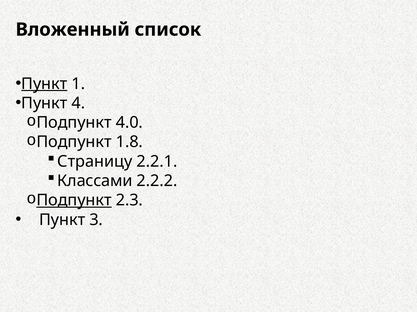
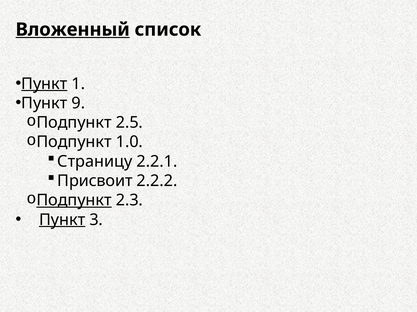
Вложенный underline: none -> present
4: 4 -> 9
4.0: 4.0 -> 2.5
1.8: 1.8 -> 1.0
Классами: Классами -> Присвоит
Пункт at (62, 220) underline: none -> present
